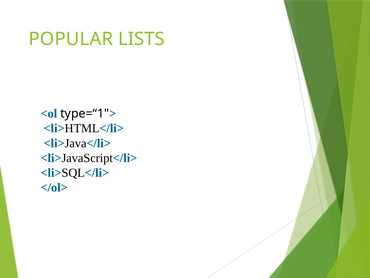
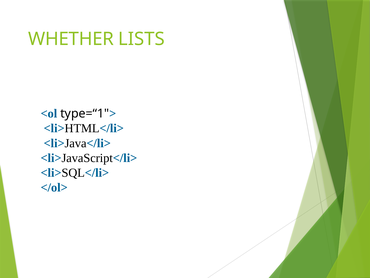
POPULAR: POPULAR -> WHETHER
